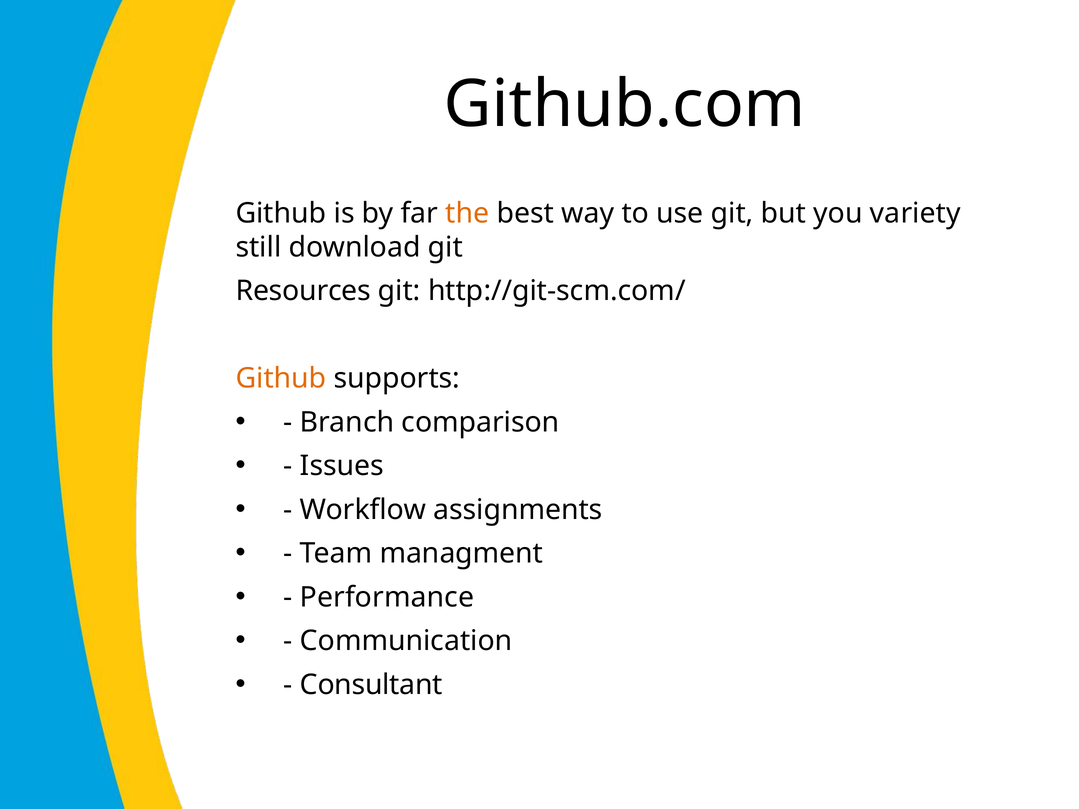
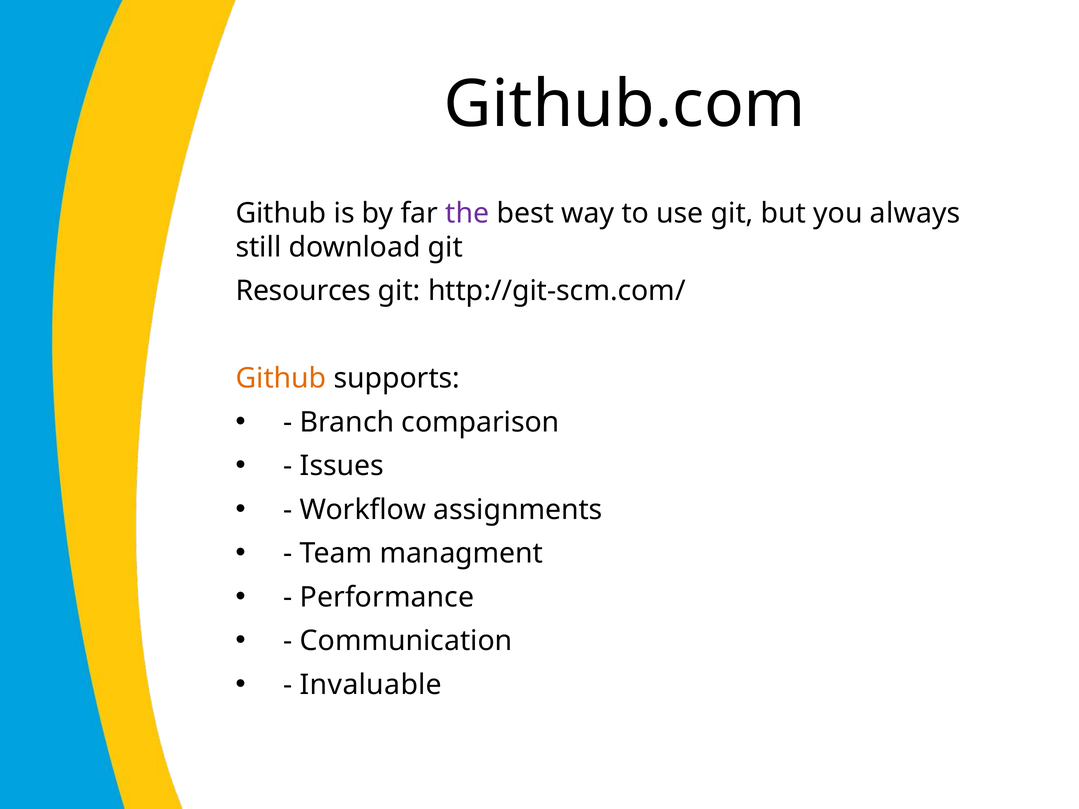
the colour: orange -> purple
variety: variety -> always
Consultant: Consultant -> Invaluable
